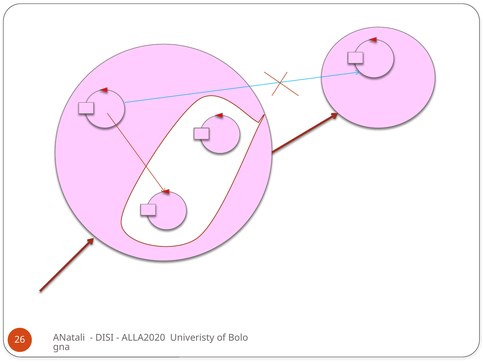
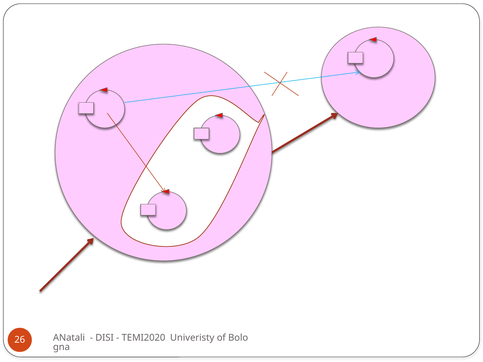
ALLA2020: ALLA2020 -> TEMI2020
